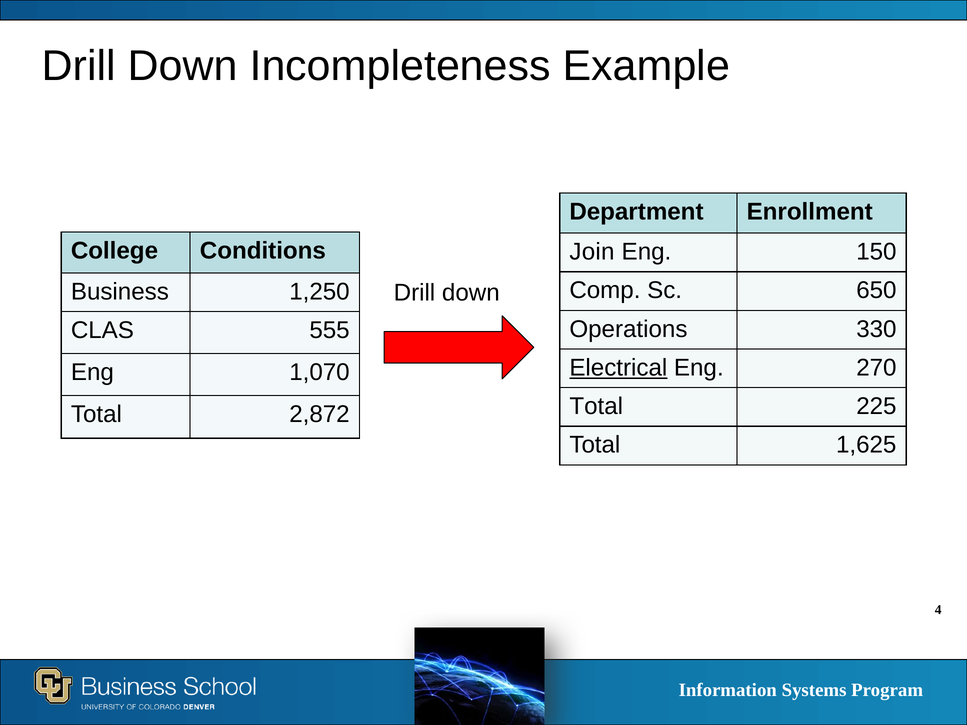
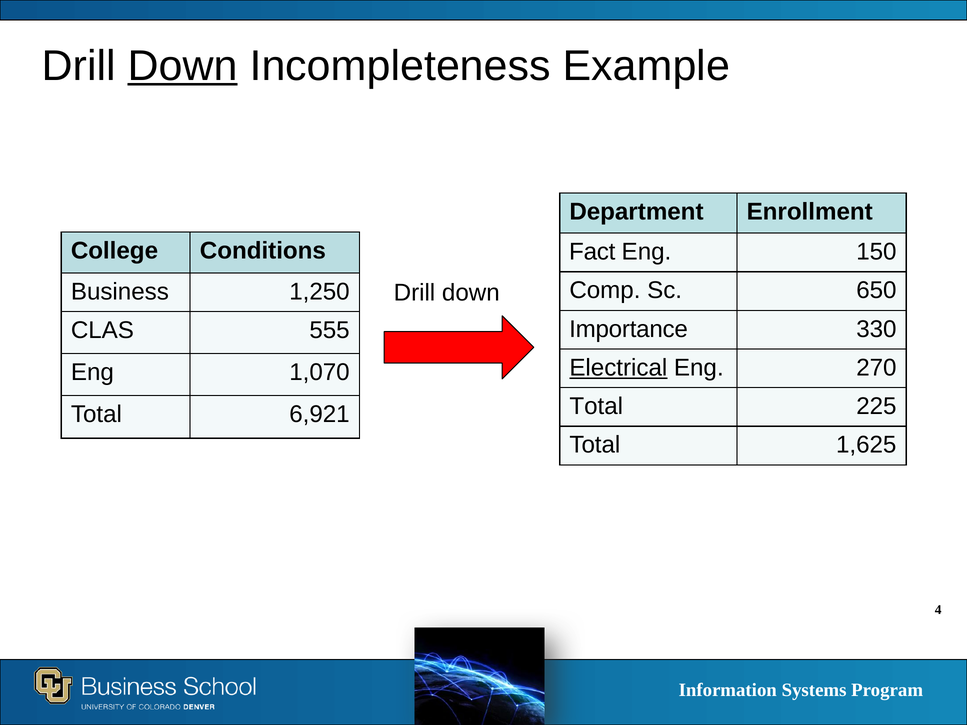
Down at (183, 66) underline: none -> present
Join: Join -> Fact
Operations: Operations -> Importance
2,872: 2,872 -> 6,921
